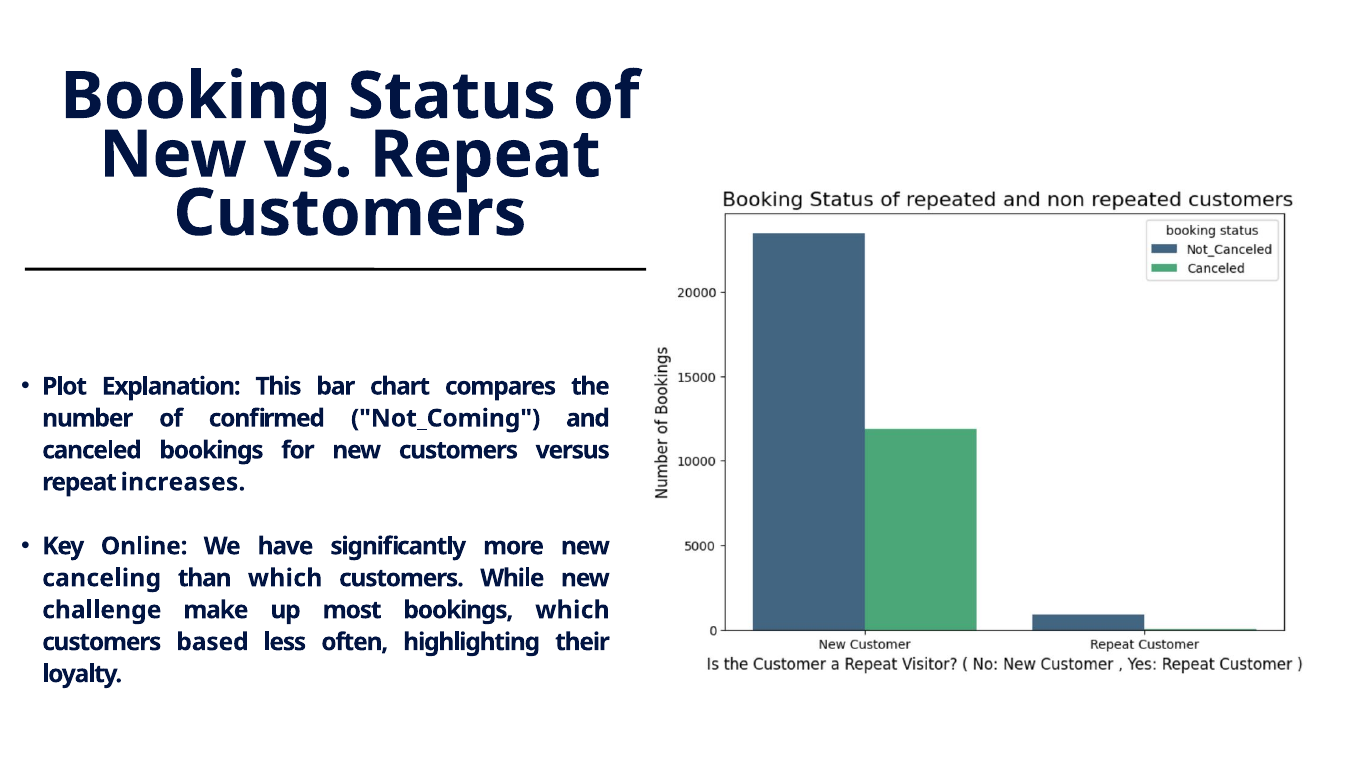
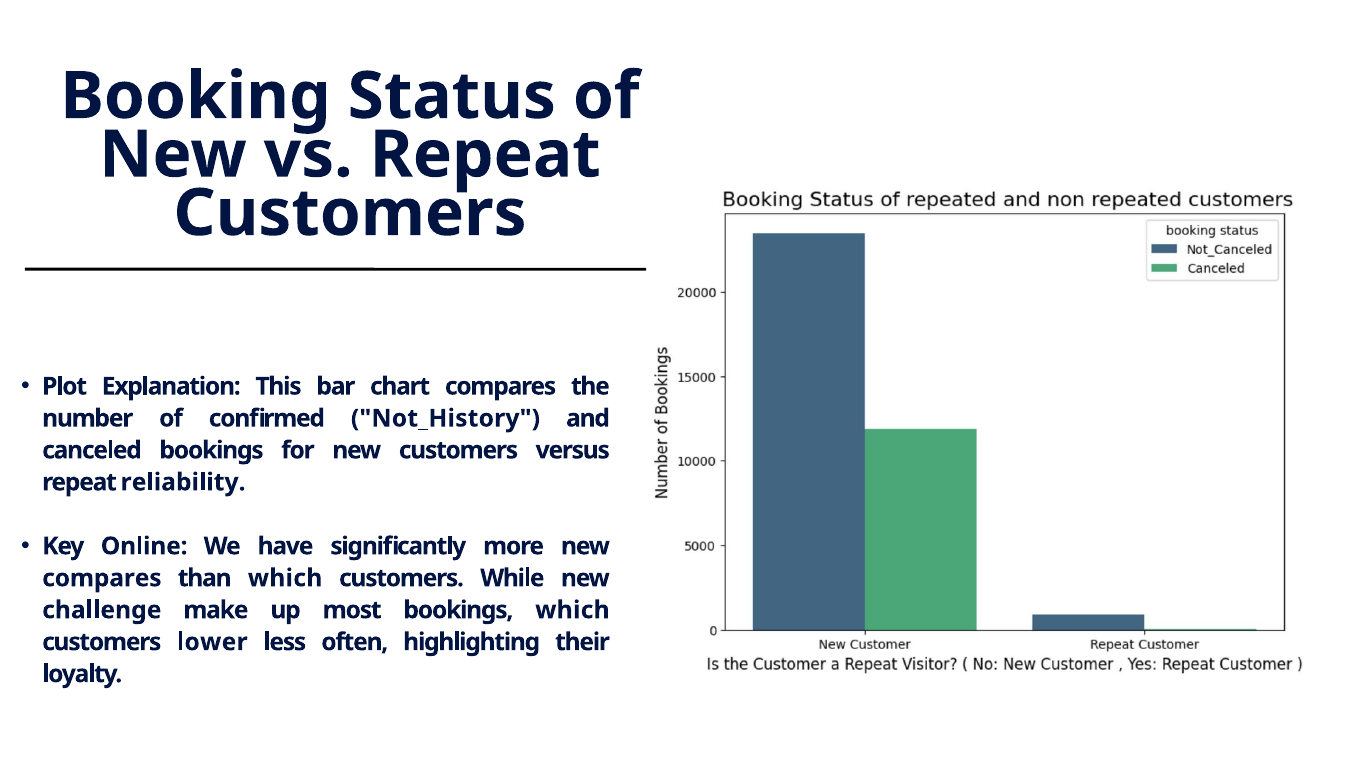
Not_Coming: Not_Coming -> Not_History
increases: increases -> reliability
canceling at (102, 578): canceling -> compares
based: based -> lower
